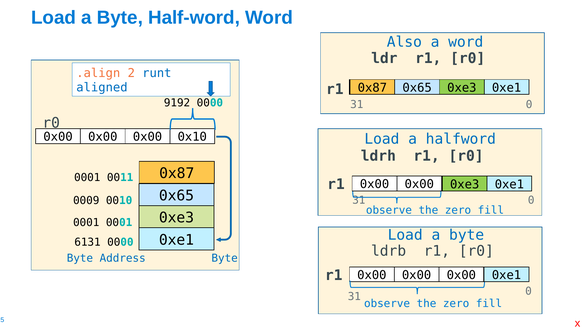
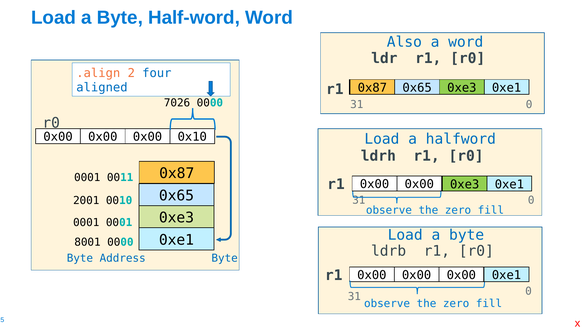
runt: runt -> four
9192: 9192 -> 7026
0009: 0009 -> 2001
6131: 6131 -> 8001
